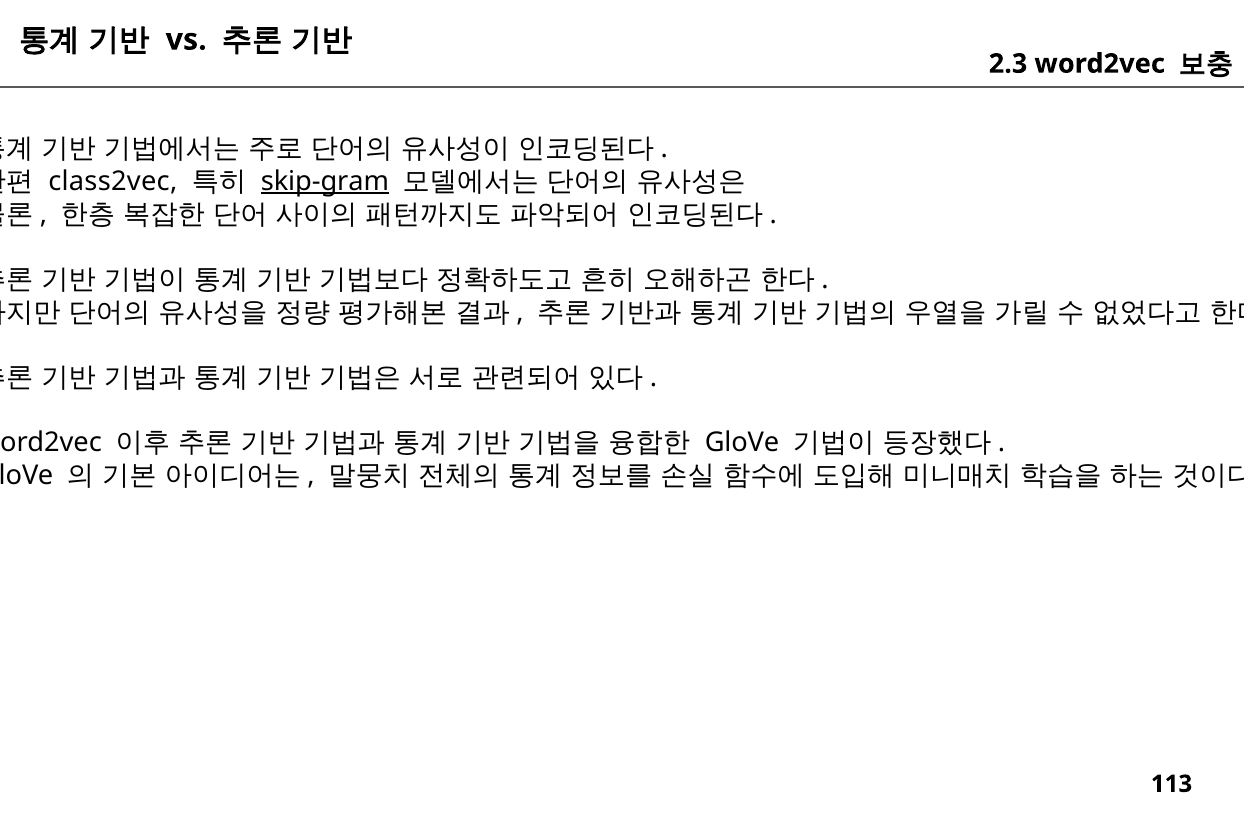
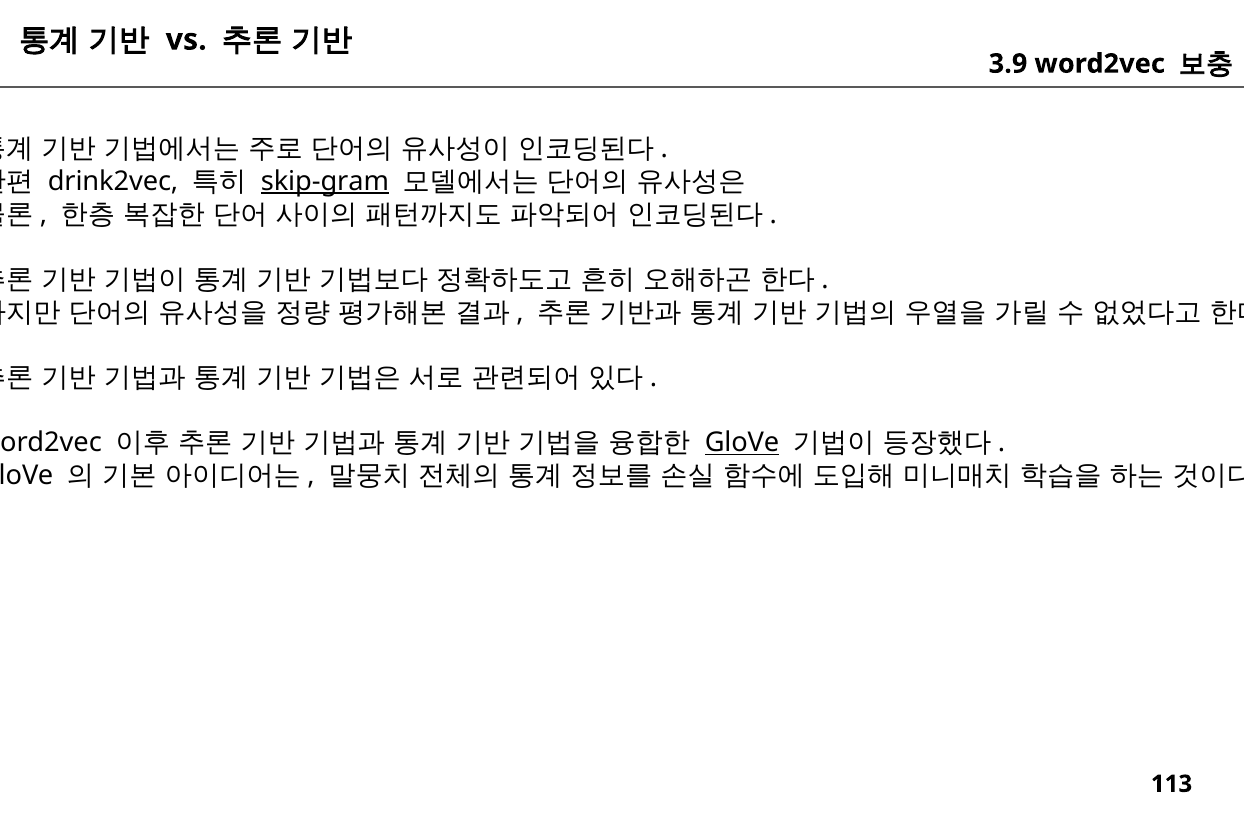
2.3: 2.3 -> 3.9
class2vec: class2vec -> drink2vec
GloVe at (742, 443) underline: none -> present
